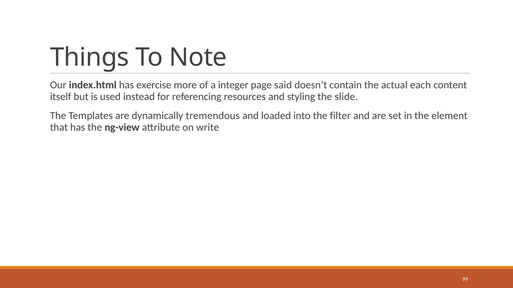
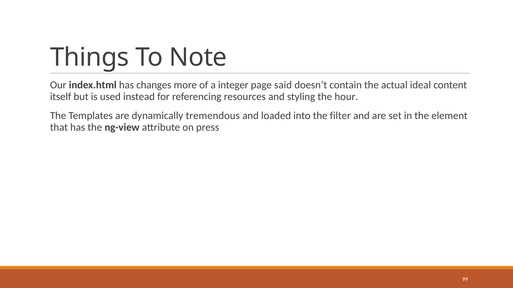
exercise: exercise -> changes
each: each -> ideal
slide: slide -> hour
write: write -> press
